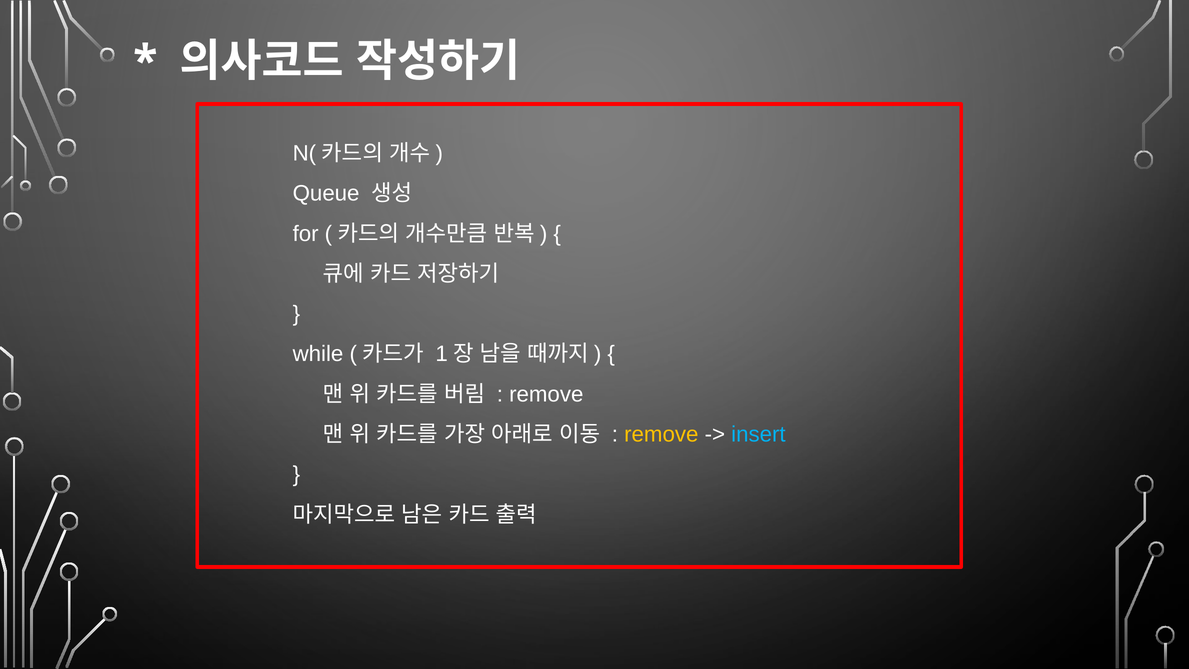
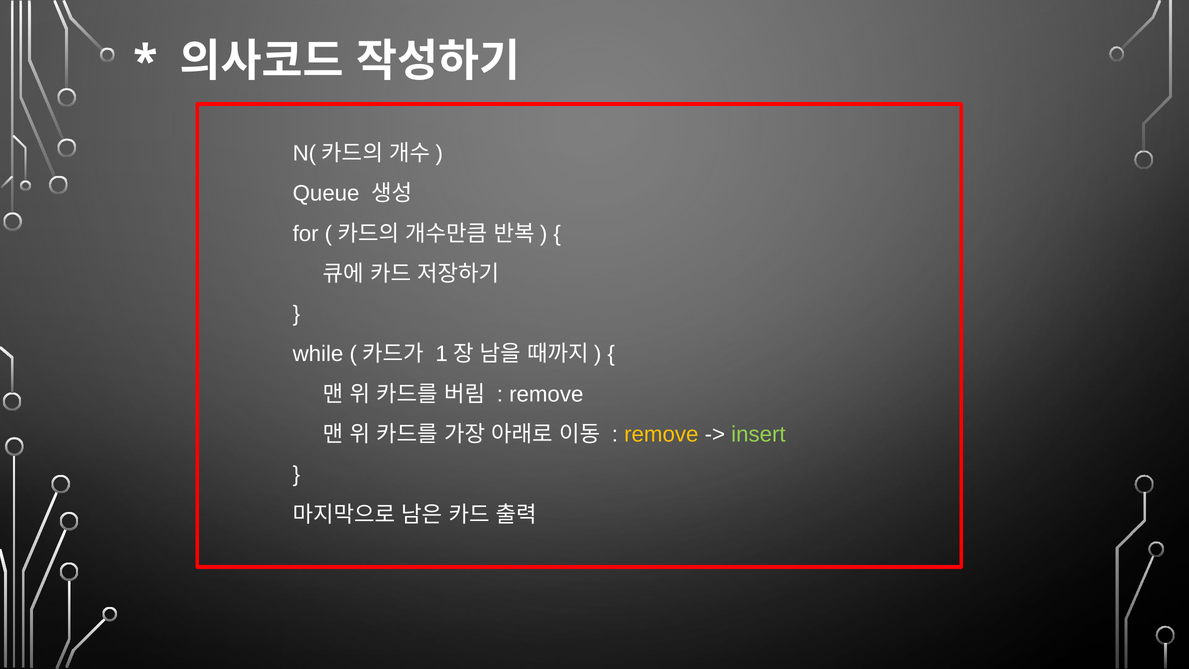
insert colour: light blue -> light green
